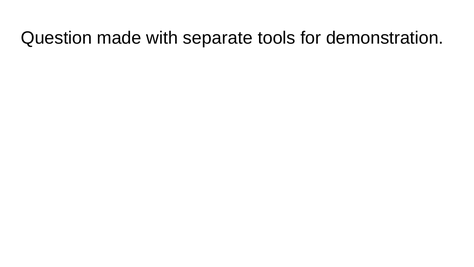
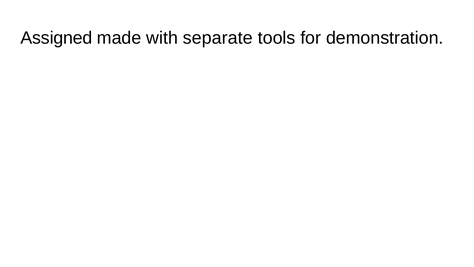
Question: Question -> Assigned
